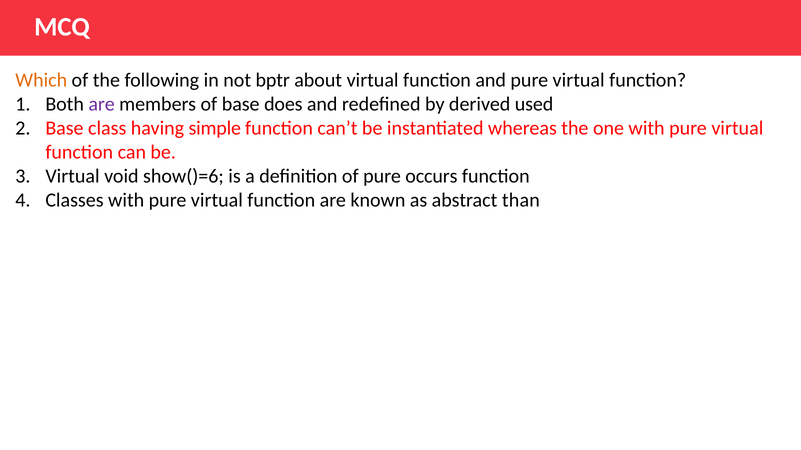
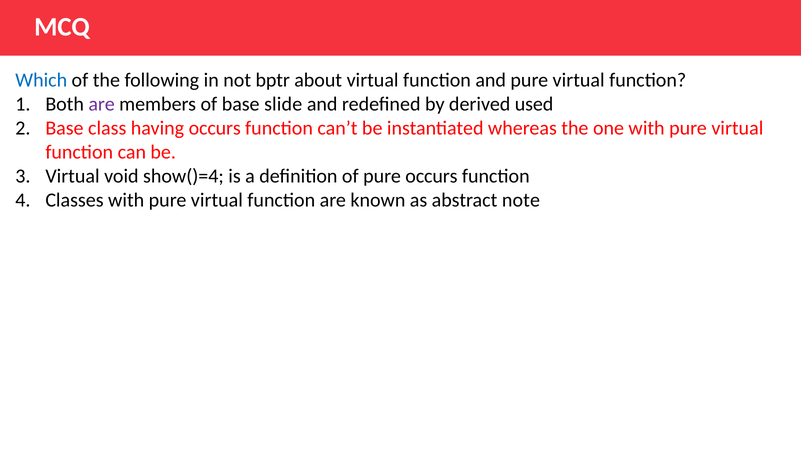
Which colour: orange -> blue
does: does -> slide
having simple: simple -> occurs
show()=6: show()=6 -> show()=4
than: than -> note
